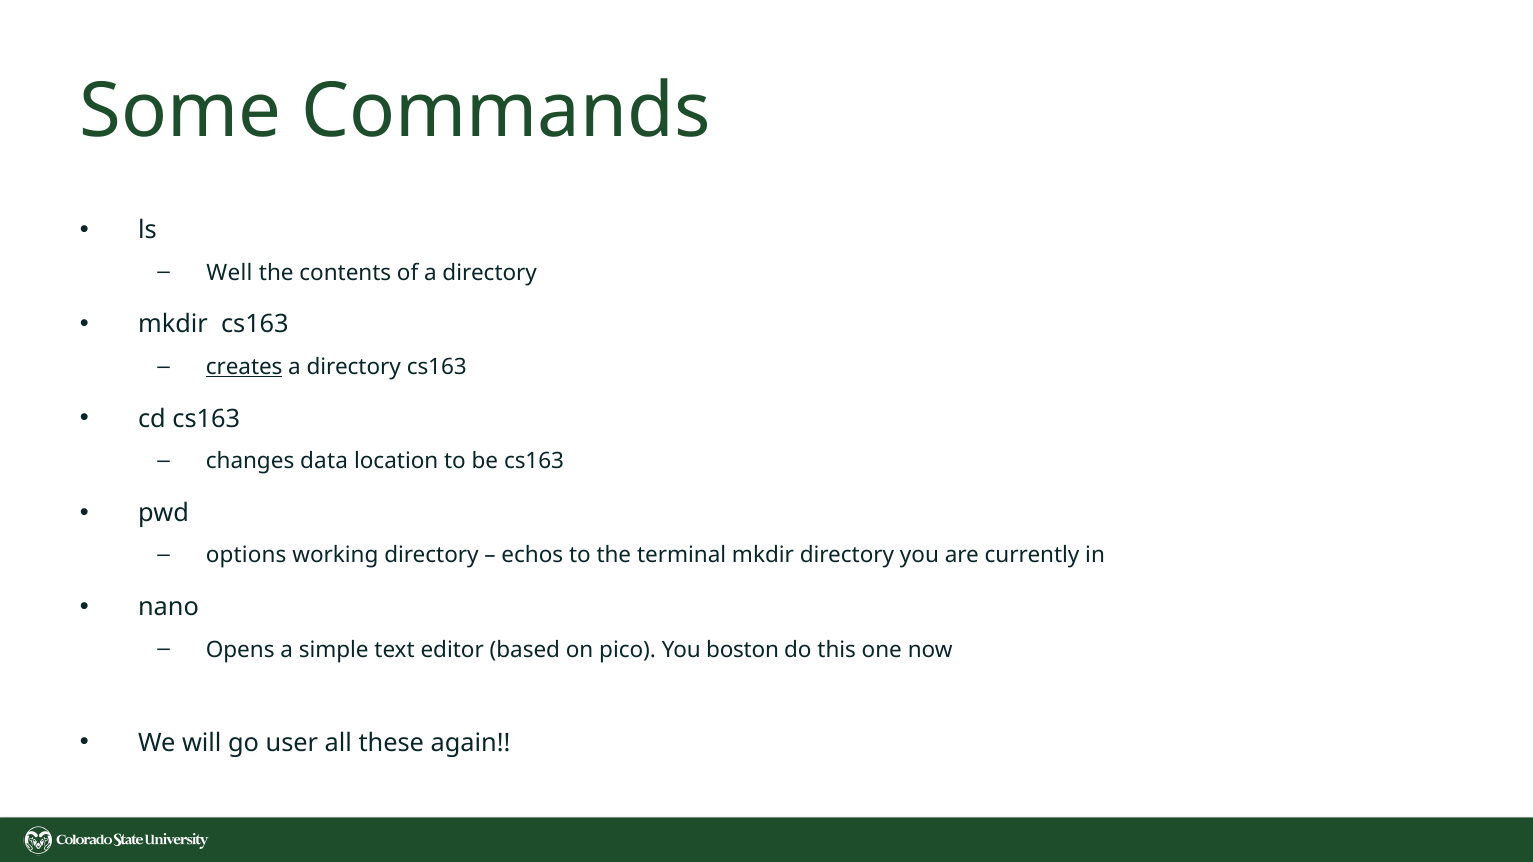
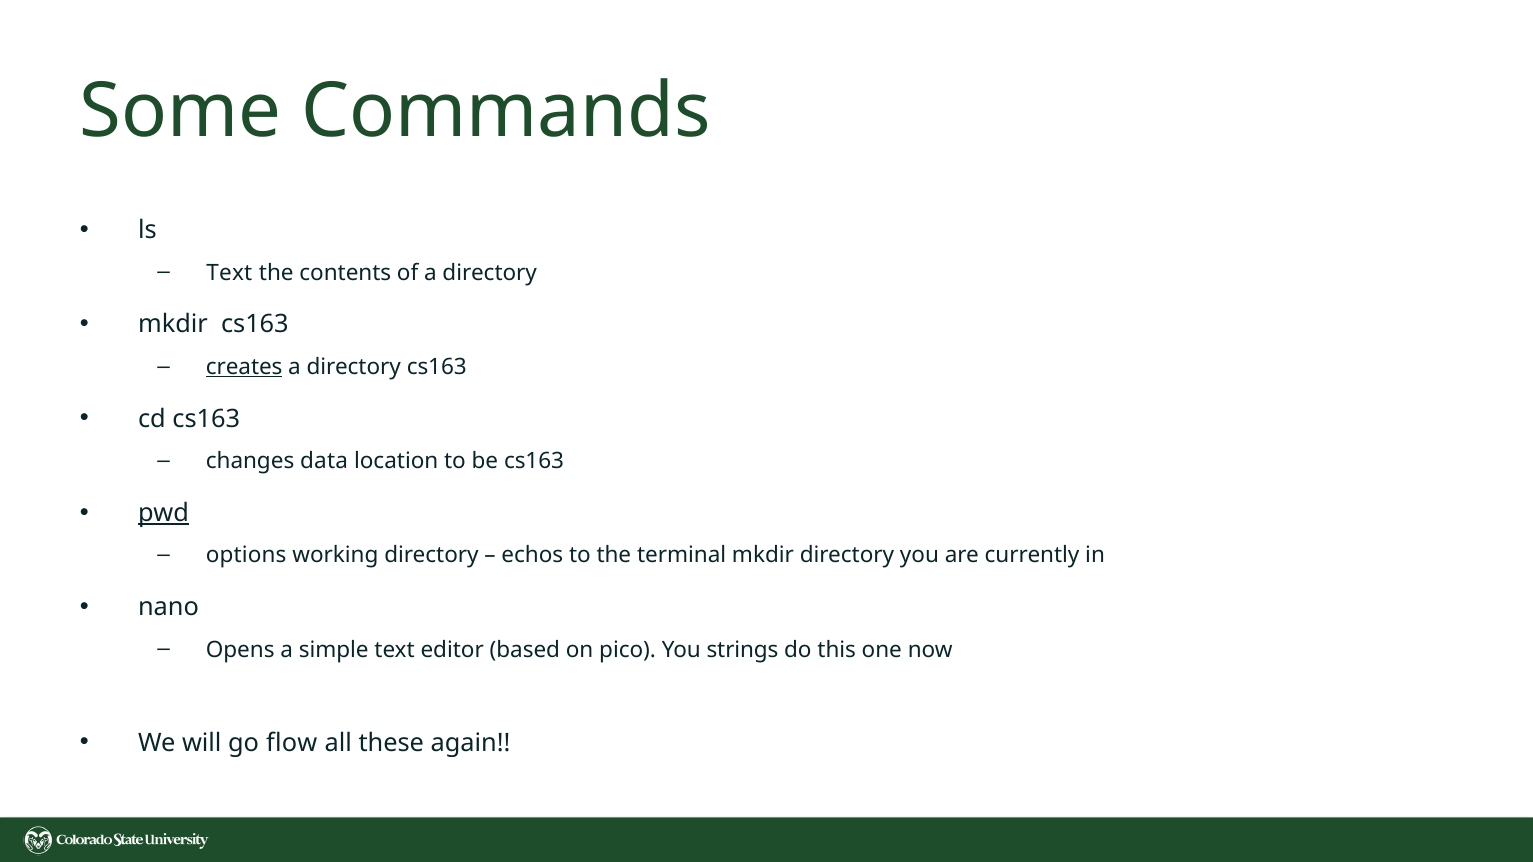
Well at (229, 273): Well -> Text
pwd underline: none -> present
boston: boston -> strings
user: user -> flow
